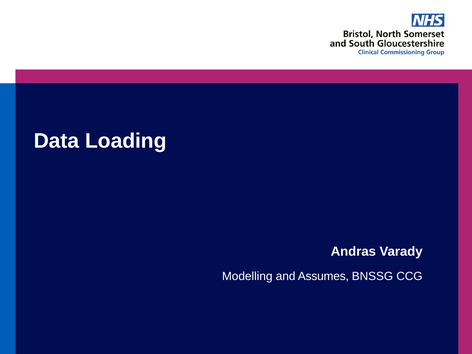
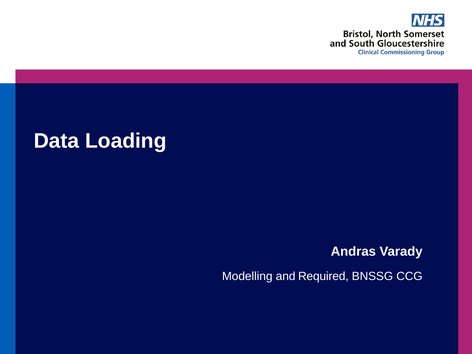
Assumes: Assumes -> Required
